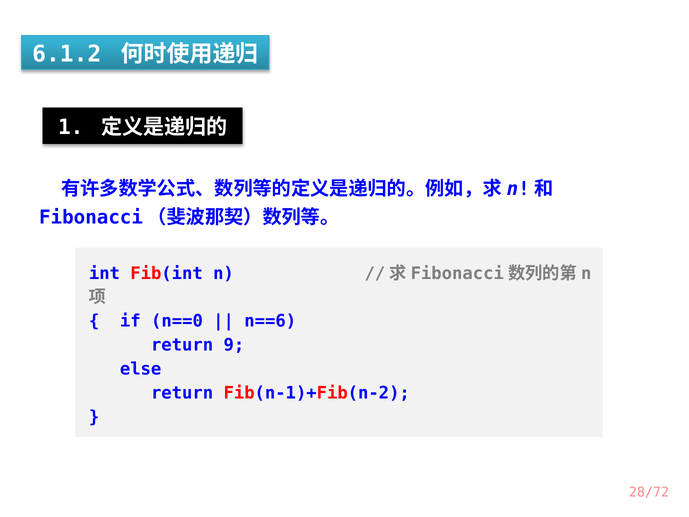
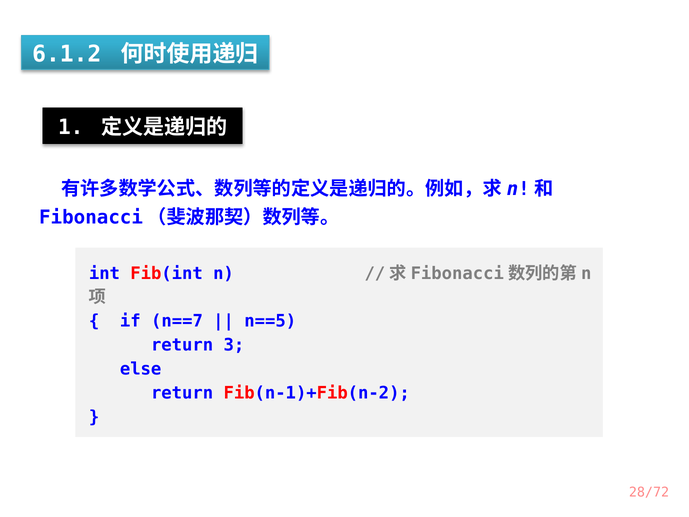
n==0: n==0 -> n==7
n==6: n==6 -> n==5
9: 9 -> 3
